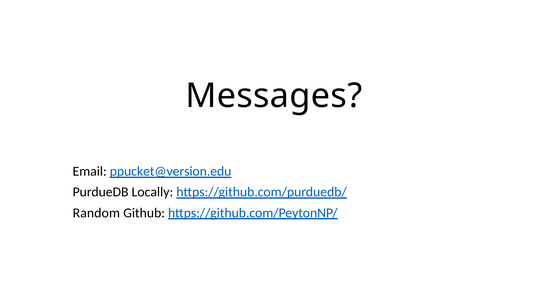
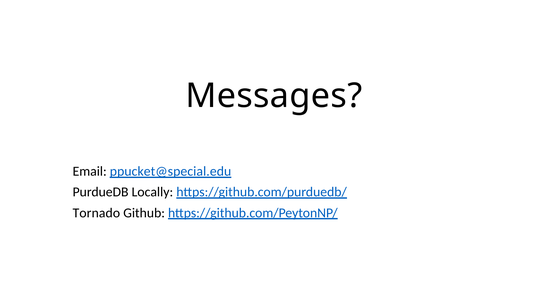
ppucket@version.edu: ppucket@version.edu -> ppucket@special.edu
Random: Random -> Tornado
